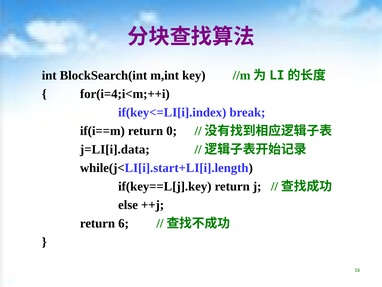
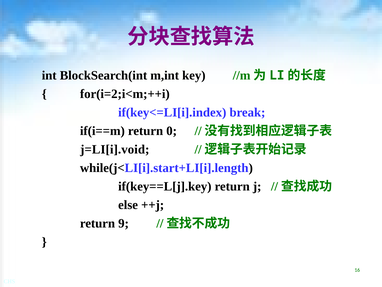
for(i=4;i<m;++i: for(i=4;i<m;++i -> for(i=2;i<m;++i
j=LI[i].data: j=LI[i].data -> j=LI[i].void
6: 6 -> 9
